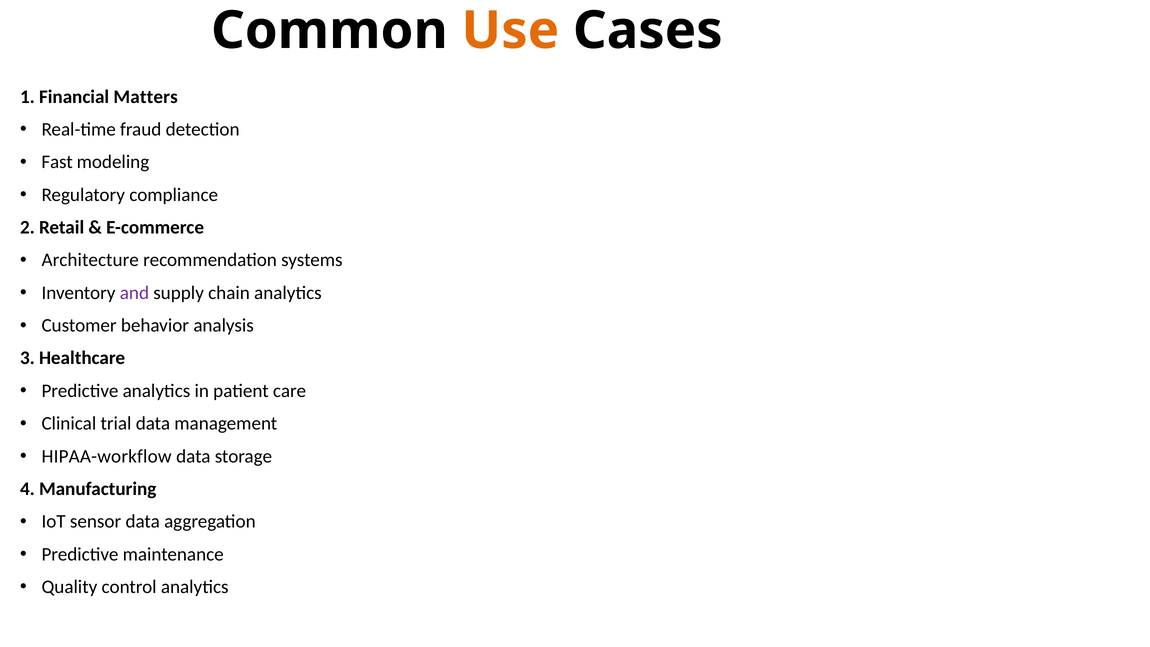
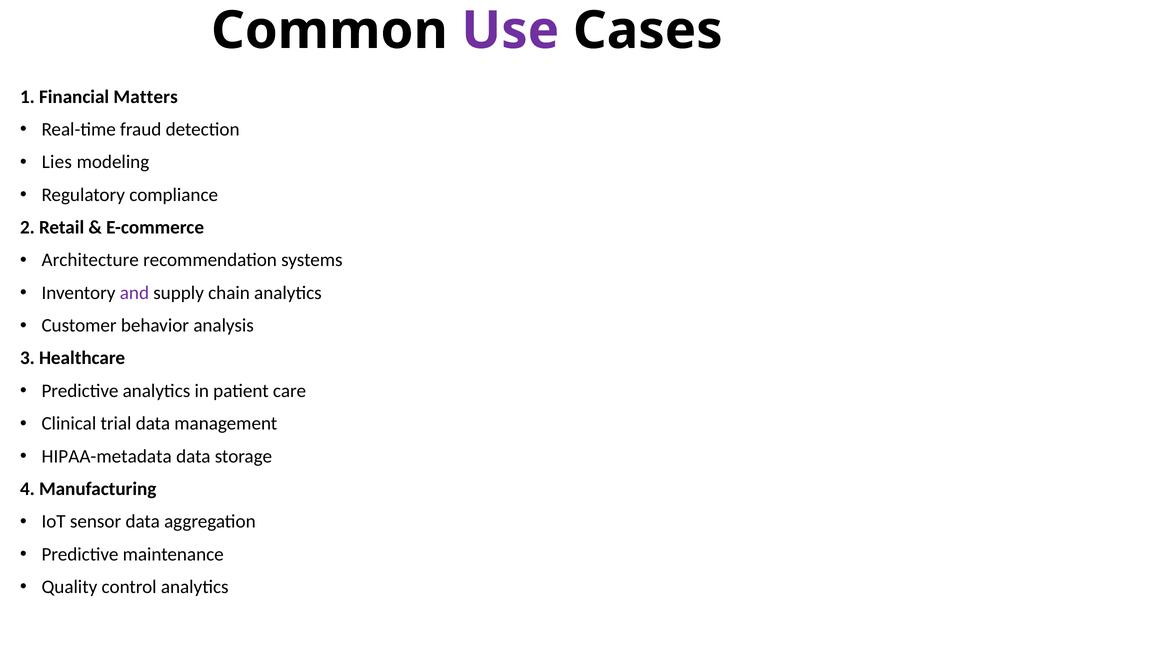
Use colour: orange -> purple
Fast: Fast -> Lies
HIPAA-workflow: HIPAA-workflow -> HIPAA-metadata
